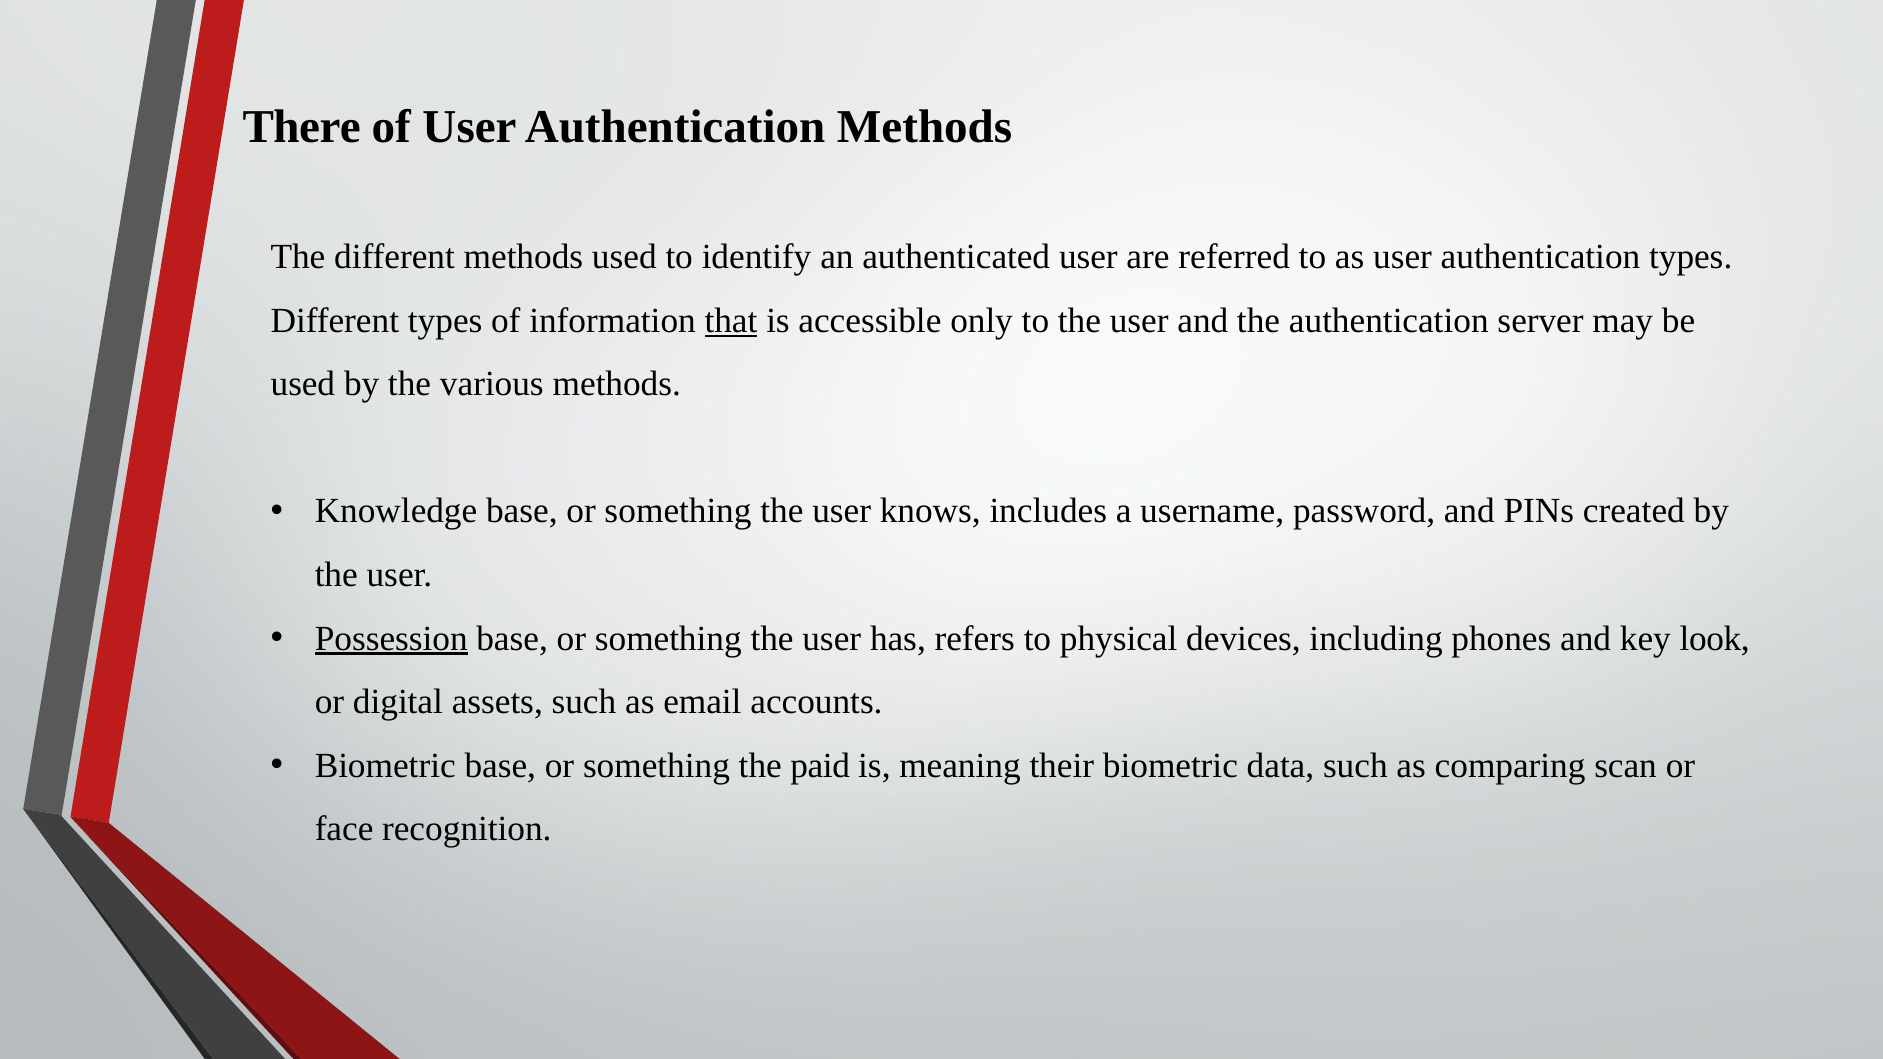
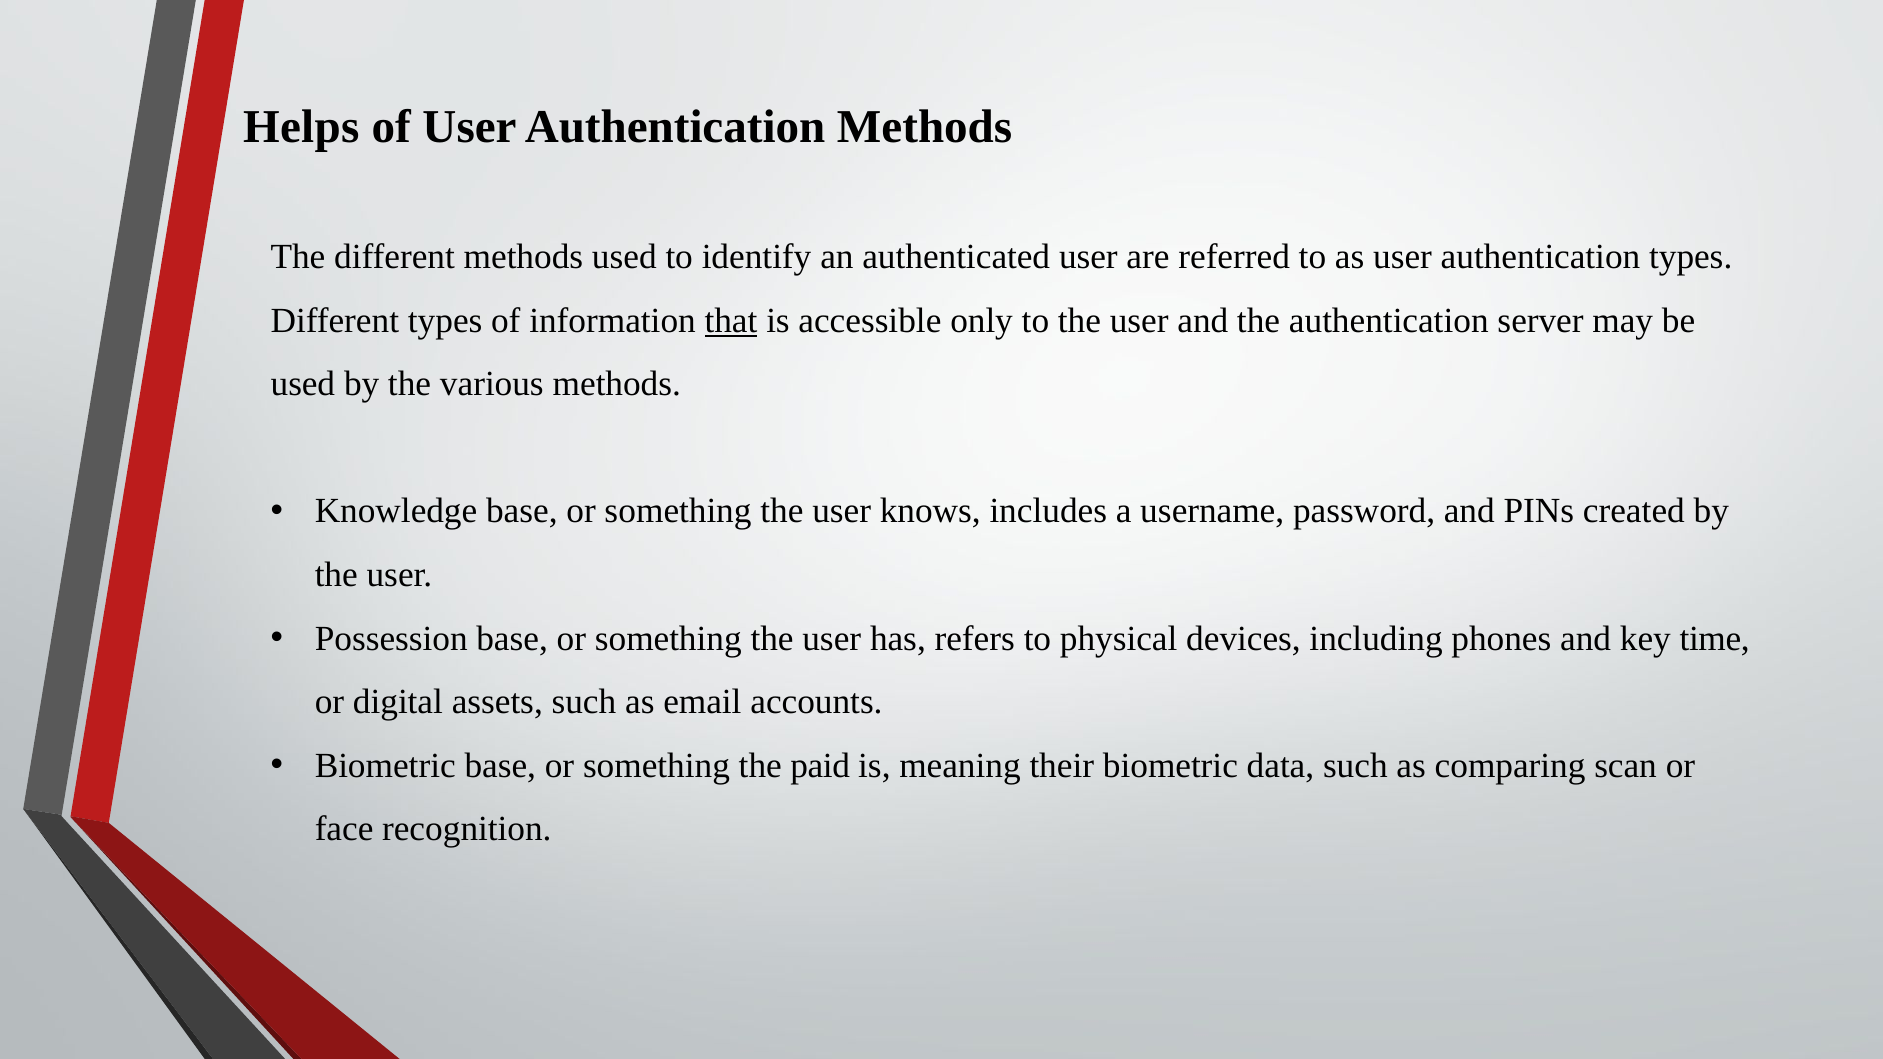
There: There -> Helps
Possession underline: present -> none
look: look -> time
